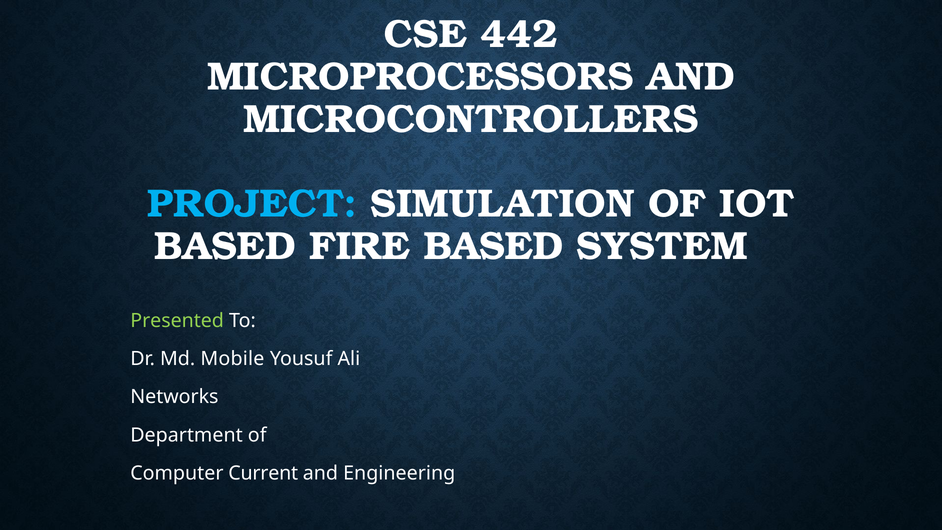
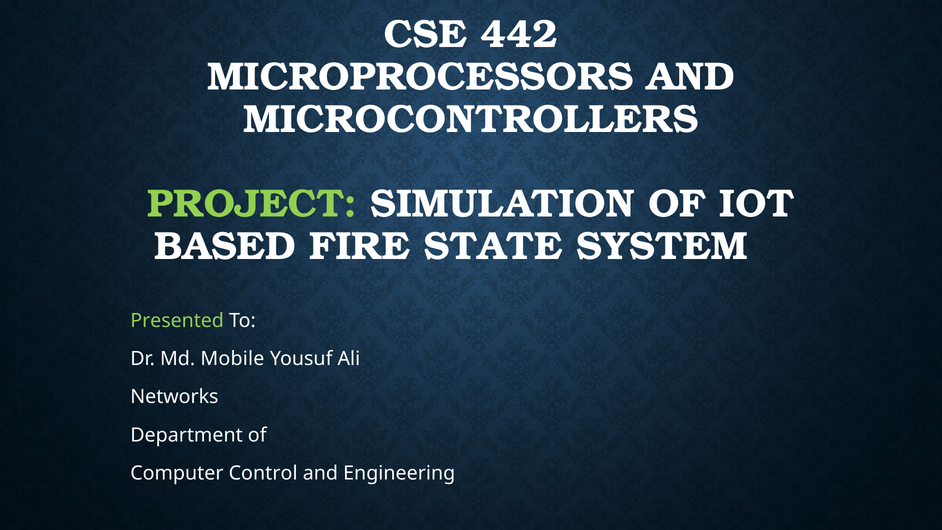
PROJECT colour: light blue -> light green
FIRE BASED: BASED -> STATE
Current: Current -> Control
